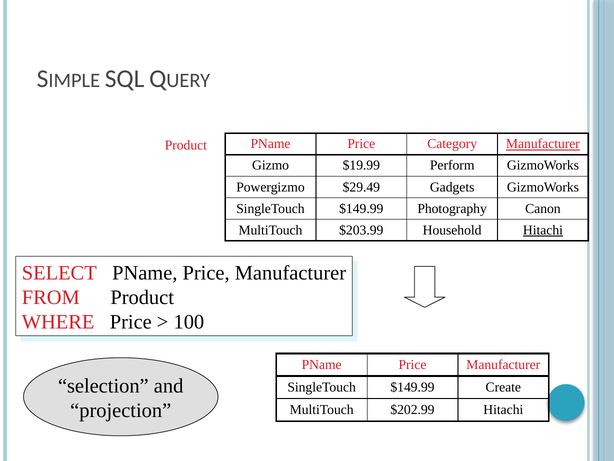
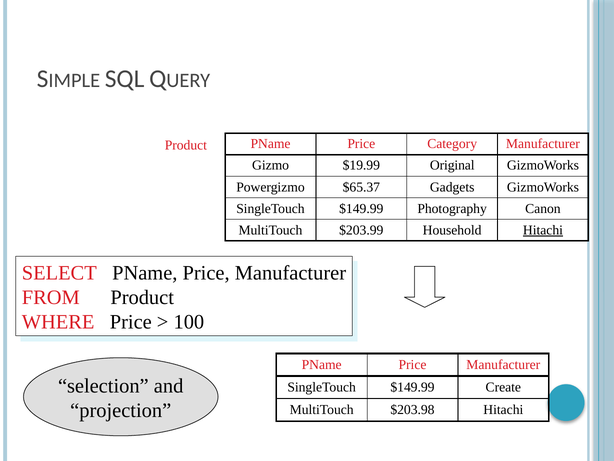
Manufacturer at (543, 144) underline: present -> none
Perform: Perform -> Original
$29.49: $29.49 -> $65.37
$202.99: $202.99 -> $203.98
